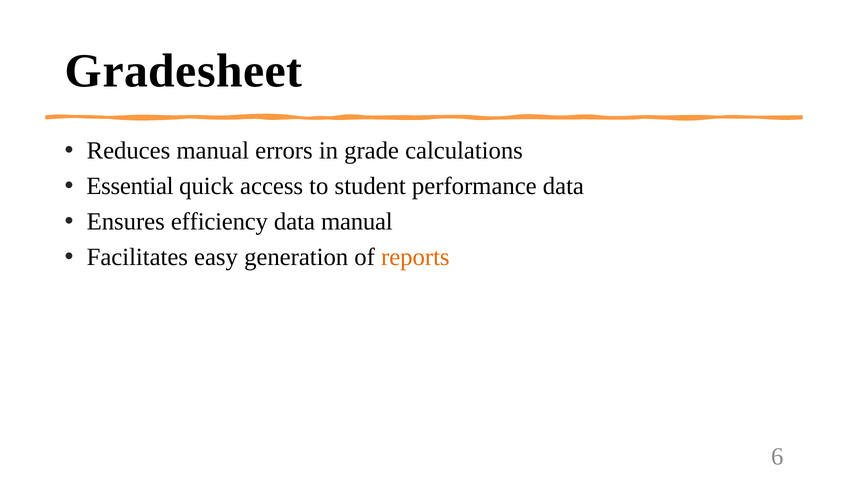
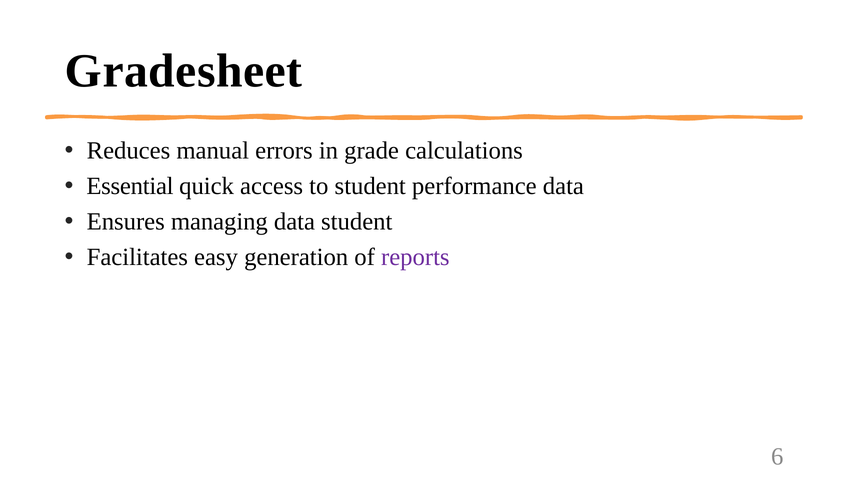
efficiency: efficiency -> managing
data manual: manual -> student
reports colour: orange -> purple
